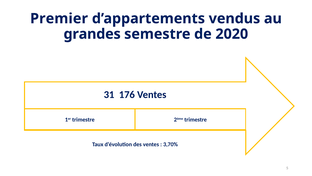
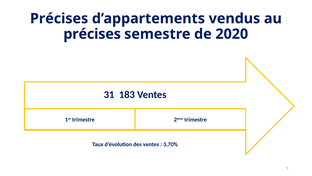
Premier at (59, 18): Premier -> Précises
grandes at (92, 34): grandes -> précises
176: 176 -> 183
